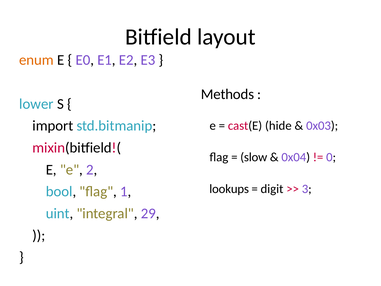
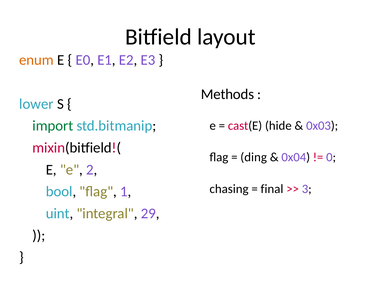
import colour: black -> green
slow: slow -> ding
lookups: lookups -> chasing
digit: digit -> final
